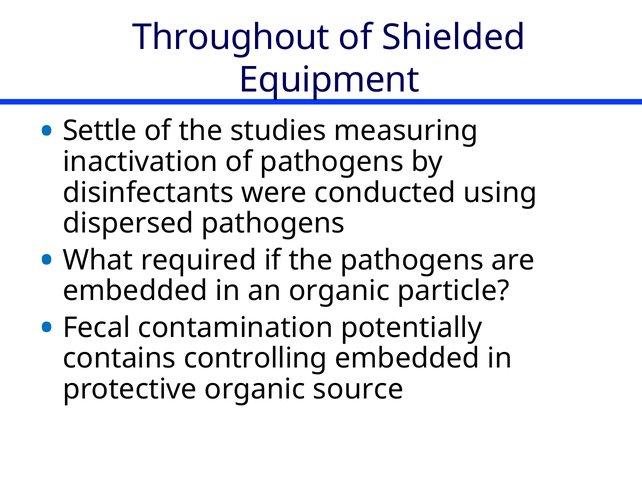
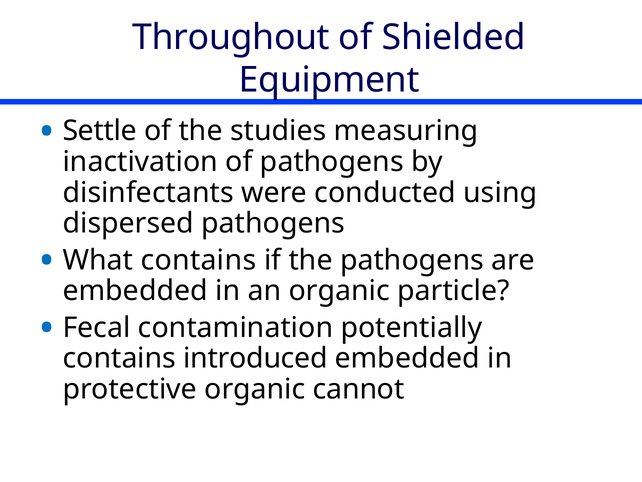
What required: required -> contains
controlling: controlling -> introduced
source: source -> cannot
